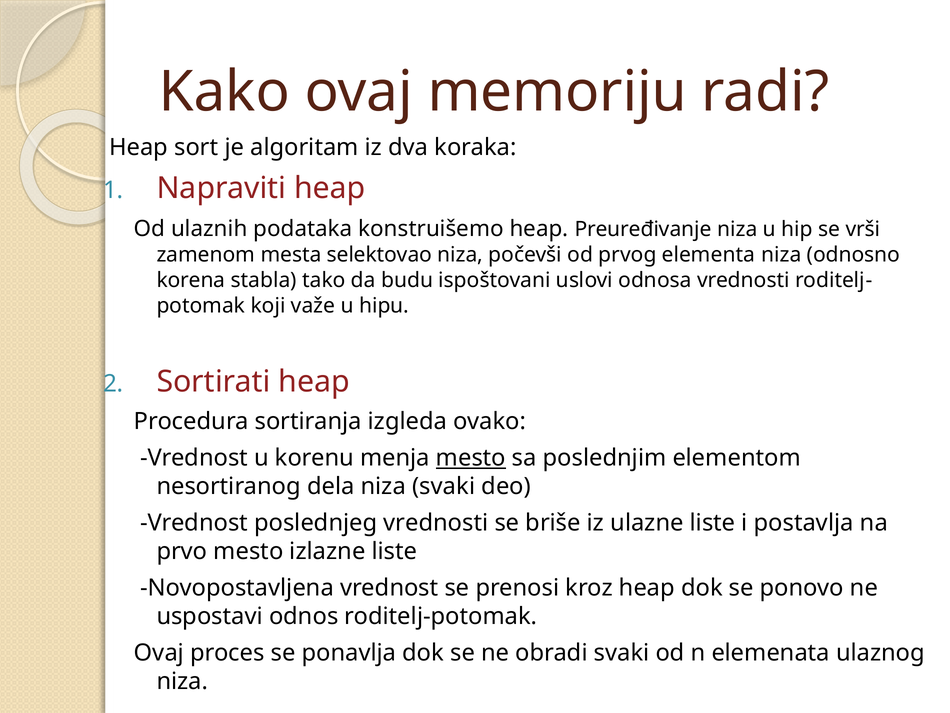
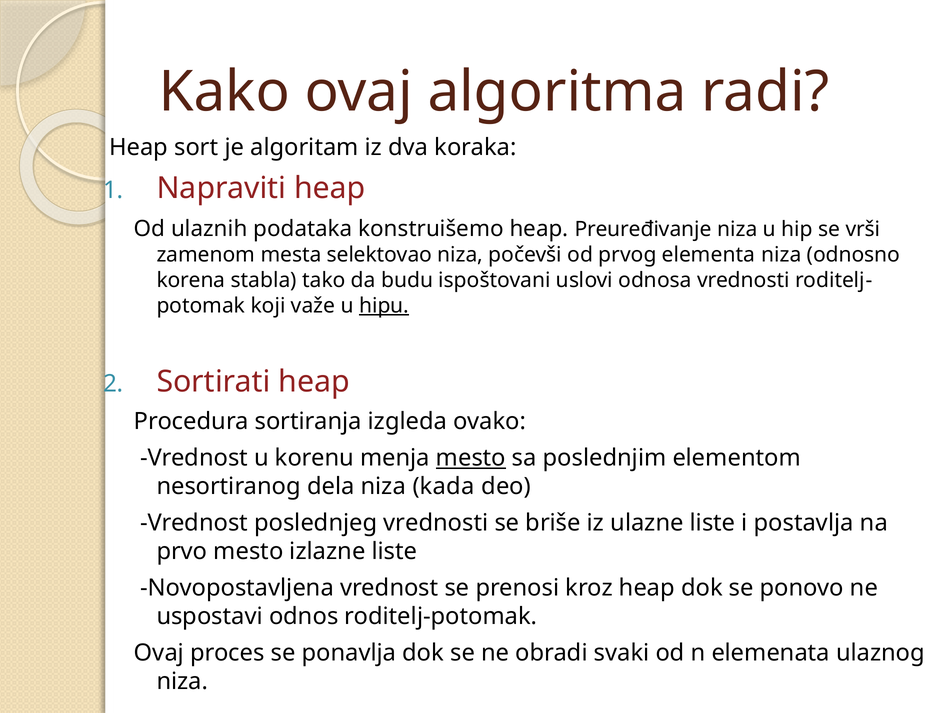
memoriju: memoriju -> algoritma
hipu underline: none -> present
niza svaki: svaki -> kada
